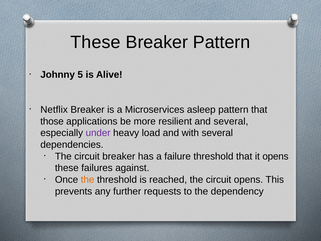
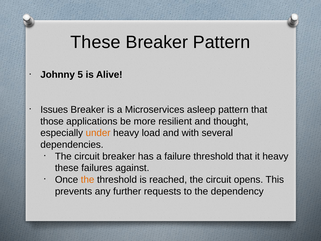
Netflix: Netflix -> Issues
and several: several -> thought
under colour: purple -> orange
it opens: opens -> heavy
